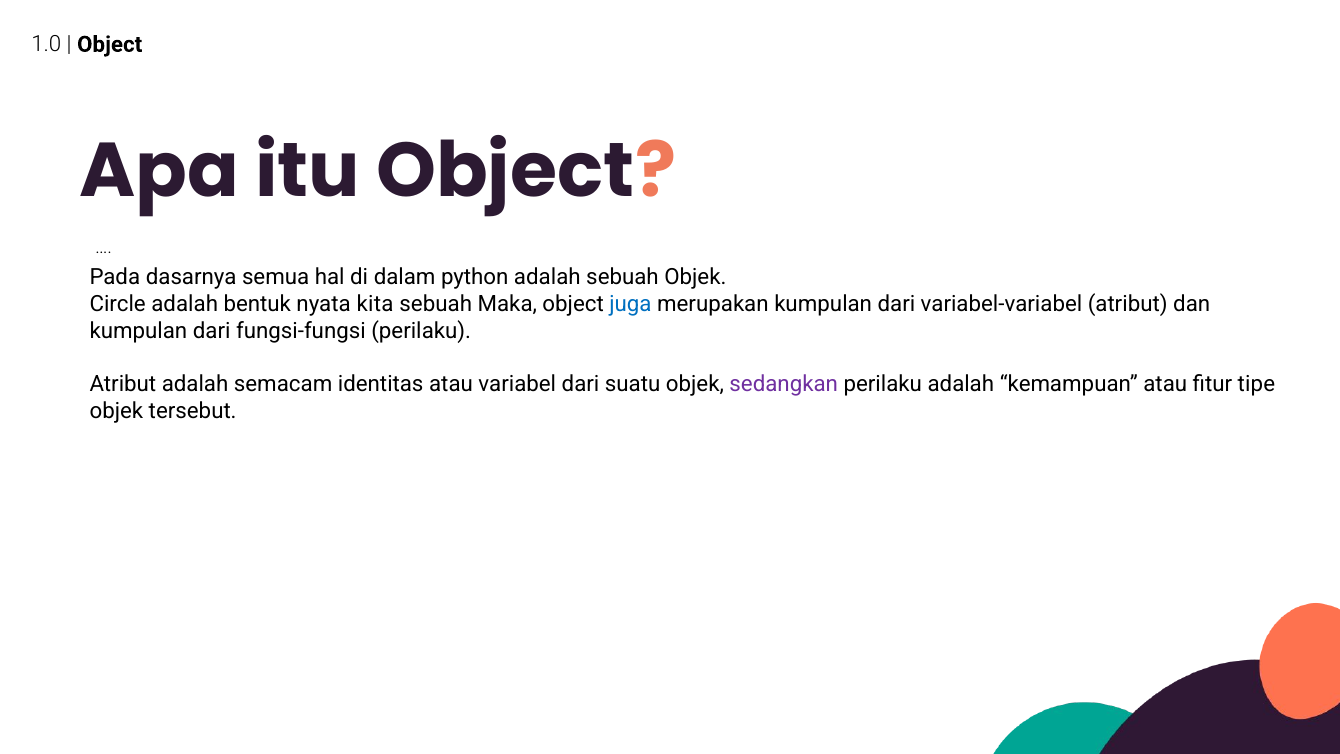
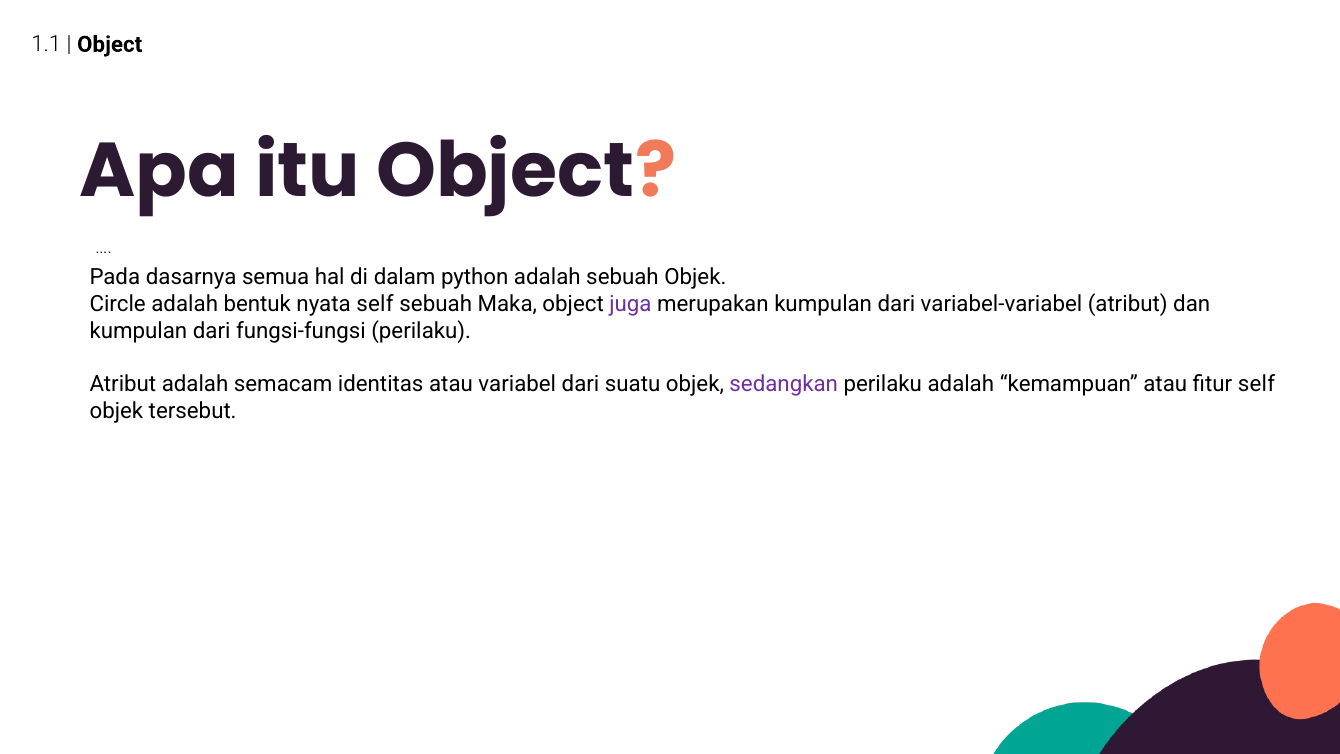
1.0: 1.0 -> 1.1
nyata kita: kita -> self
juga colour: blue -> purple
fitur tipe: tipe -> self
